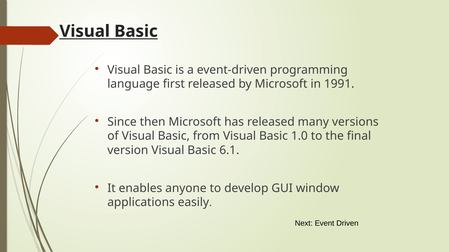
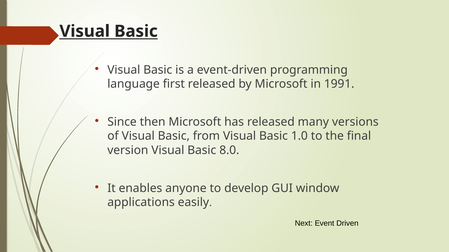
6.1: 6.1 -> 8.0
